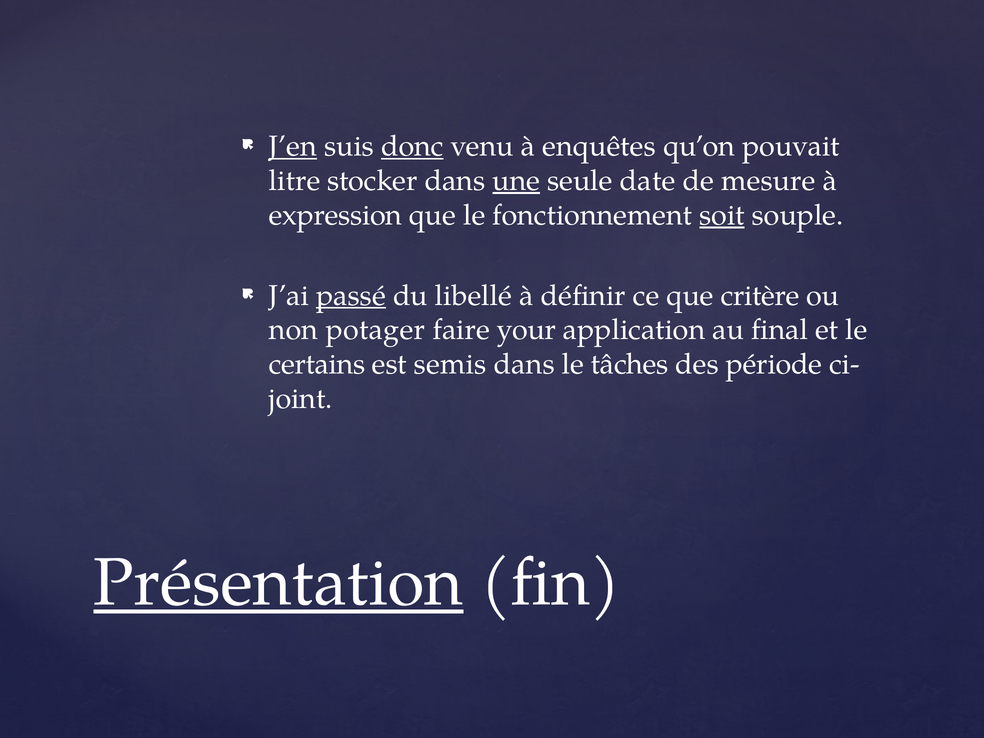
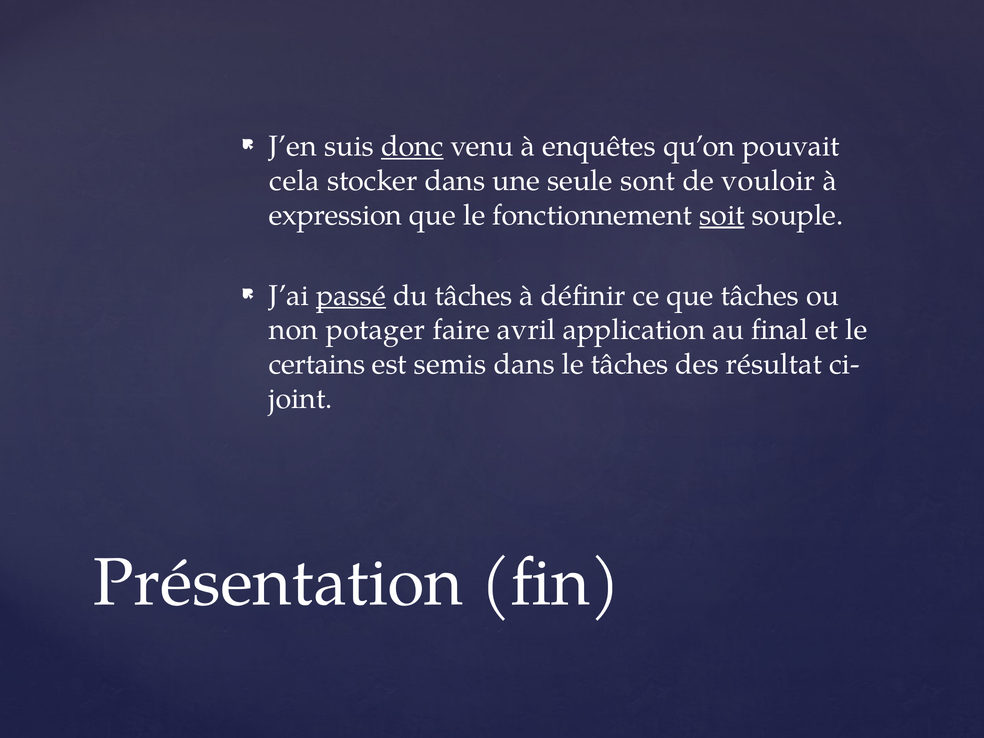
J’en underline: present -> none
litre: litre -> cela
une underline: present -> none
date: date -> sont
mesure: mesure -> vouloir
du libellé: libellé -> tâches
que critère: critère -> tâches
your: your -> avril
période: période -> résultat
Présentation underline: present -> none
